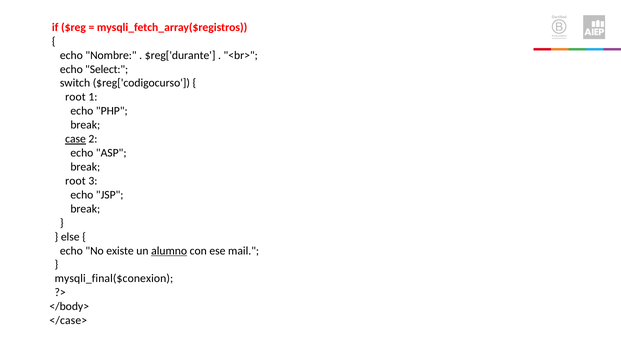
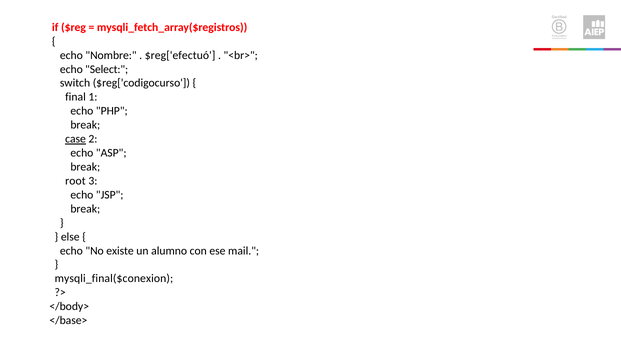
$reg['durante: $reg['durante -> $reg['efectuó
root at (75, 97): root -> final
alumno underline: present -> none
</case>: </case> -> </base>
